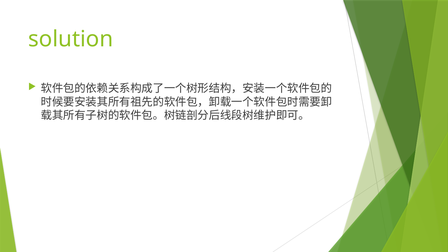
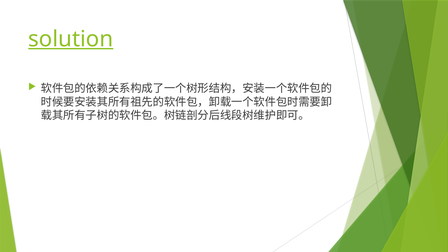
solution underline: none -> present
